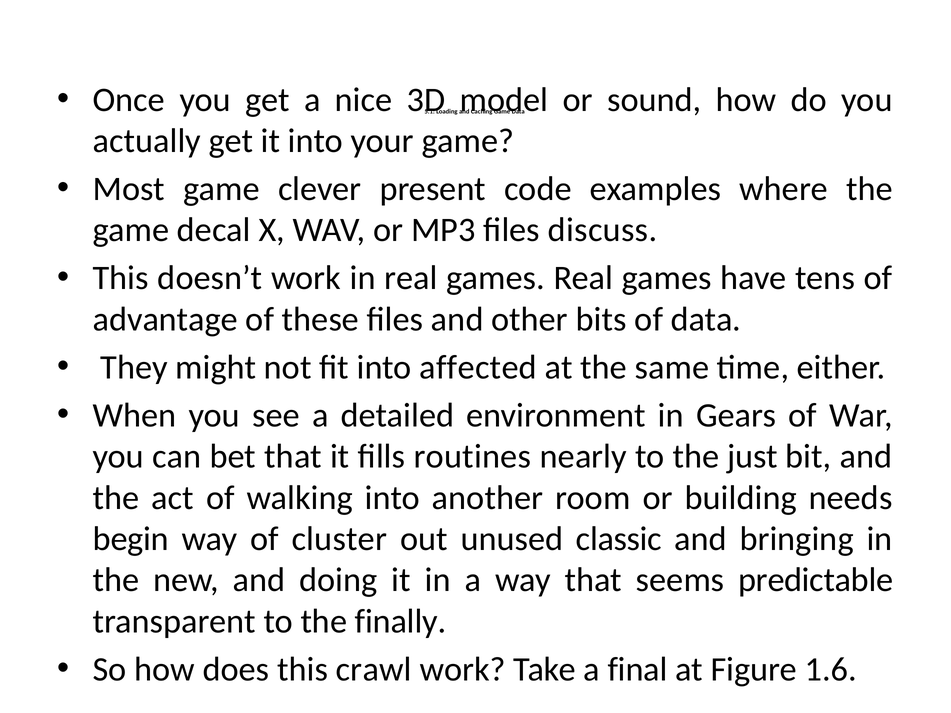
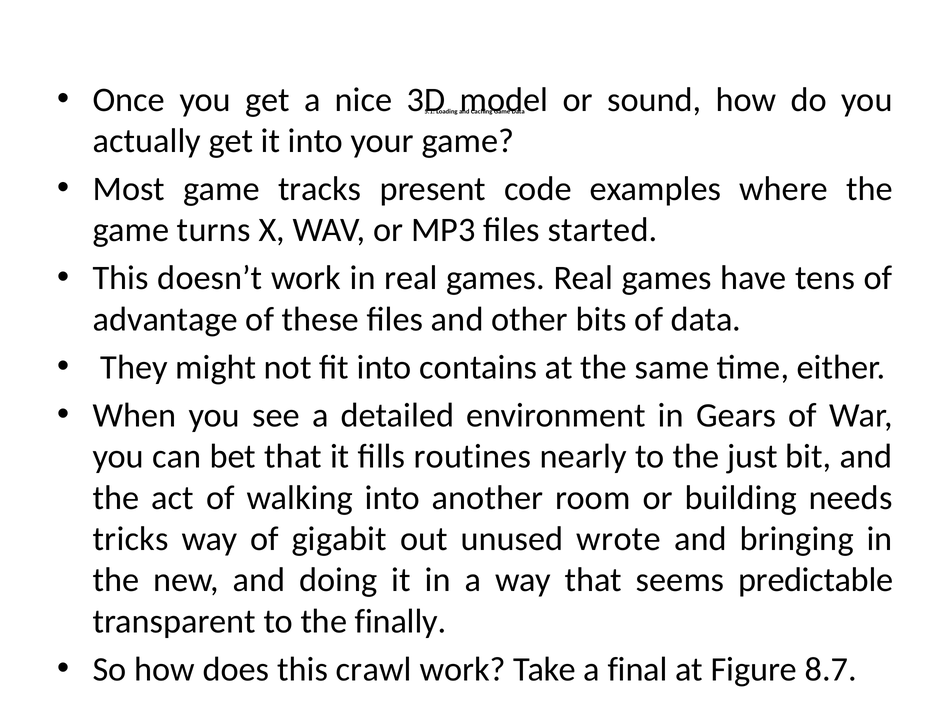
clever: clever -> tracks
decal: decal -> turns
discuss: discuss -> started
affected: affected -> contains
begin: begin -> tricks
cluster: cluster -> gigabit
classic: classic -> wrote
1.6: 1.6 -> 8.7
